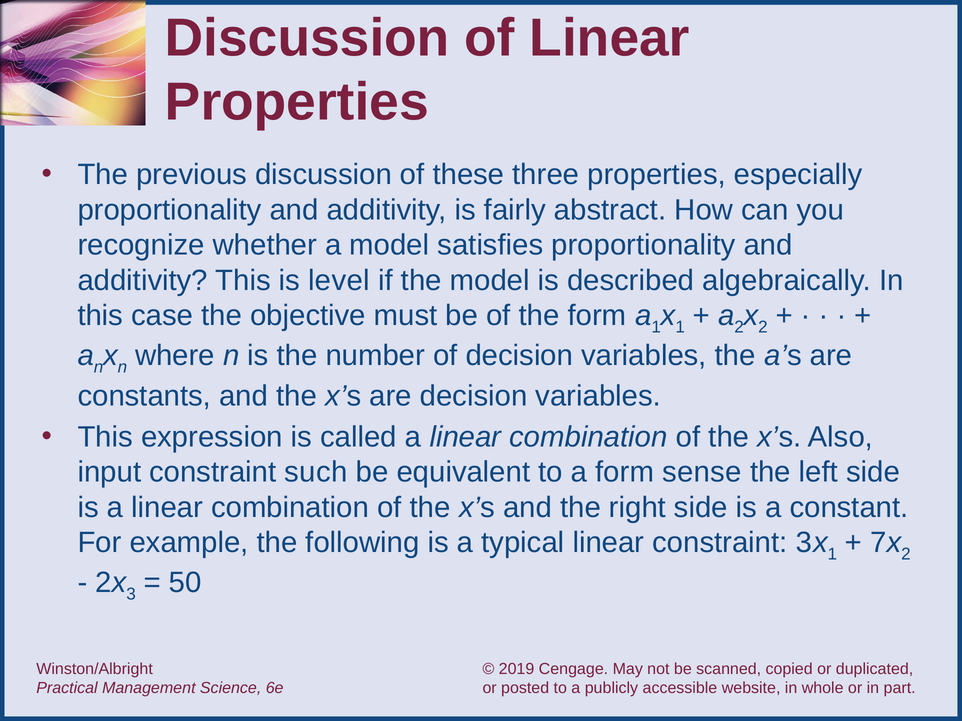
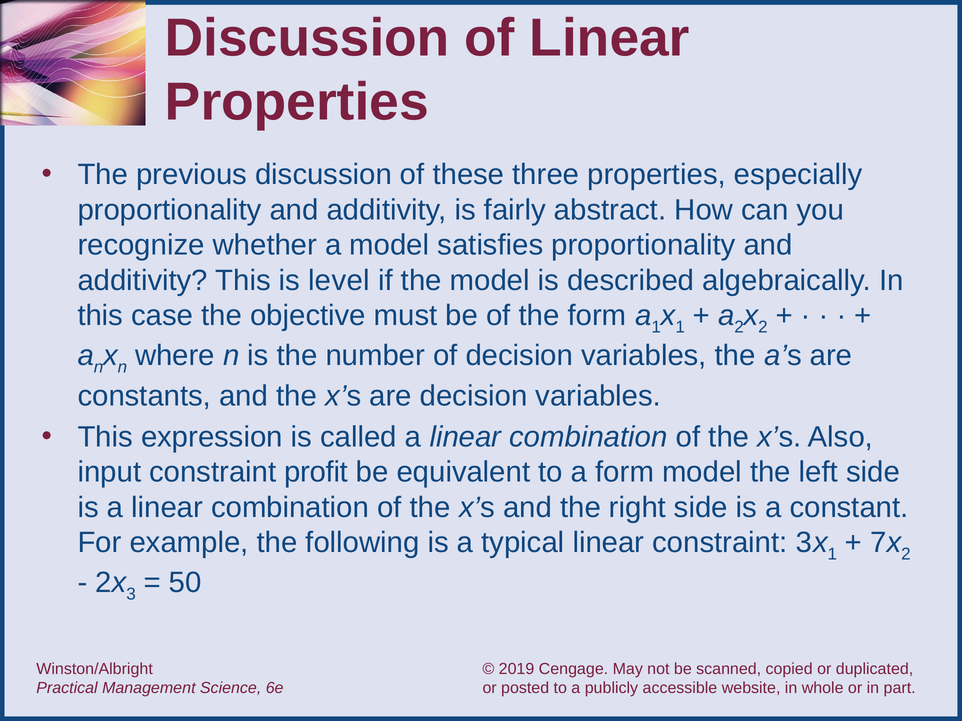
such: such -> profit
form sense: sense -> model
